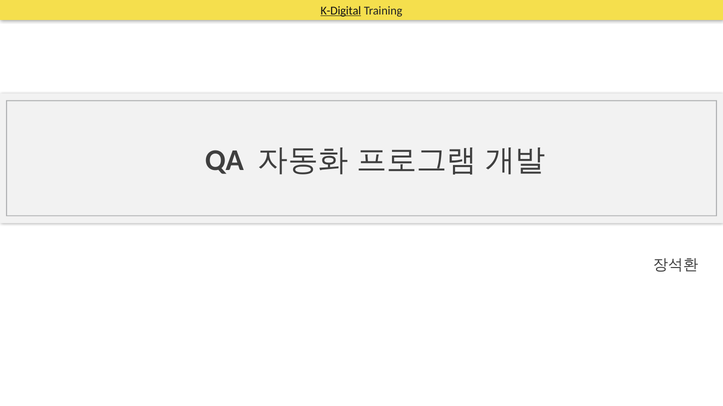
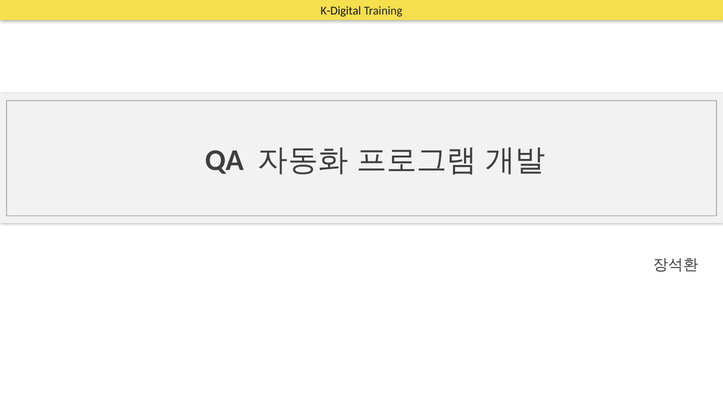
K-Digital underline: present -> none
